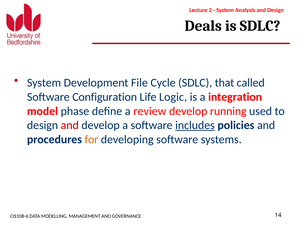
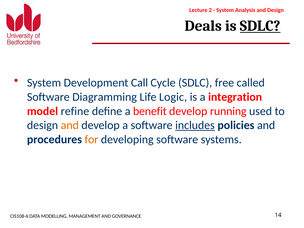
SDLC at (260, 26) underline: none -> present
File: File -> Call
that: that -> free
Configuration: Configuration -> Diagramming
phase: phase -> refine
review: review -> benefit
and at (70, 125) colour: red -> orange
